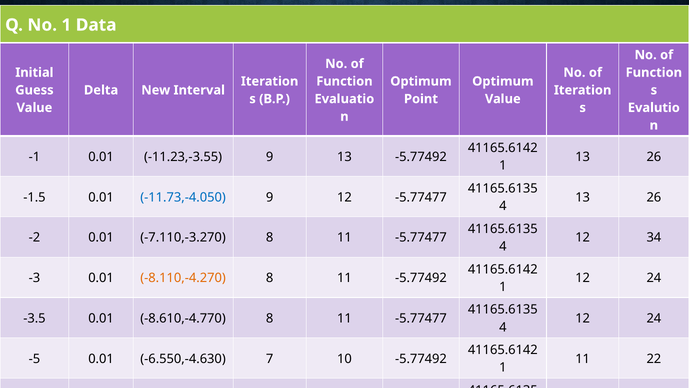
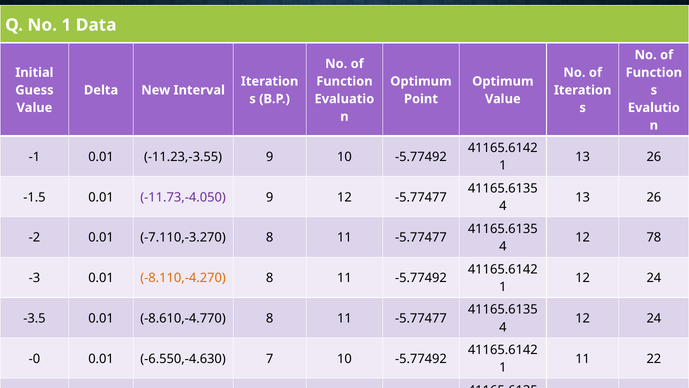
9 13: 13 -> 10
-11.73,-4.050 colour: blue -> purple
34: 34 -> 78
-5 at (34, 358): -5 -> -0
